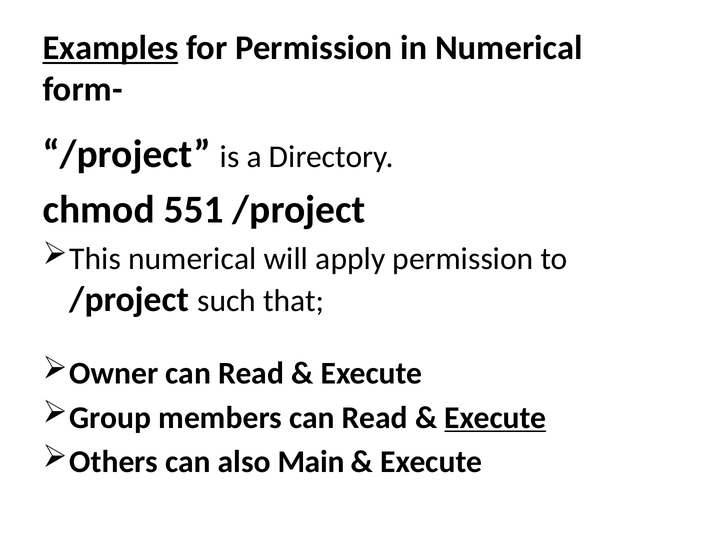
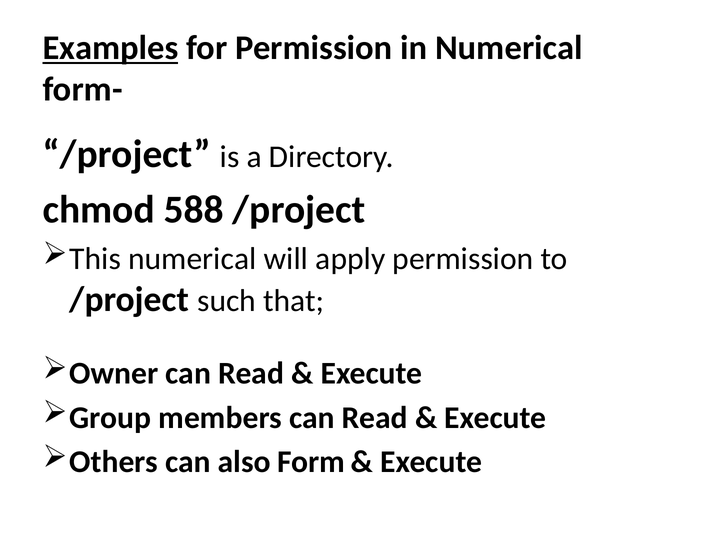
551: 551 -> 588
Execute at (495, 418) underline: present -> none
Main: Main -> Form
